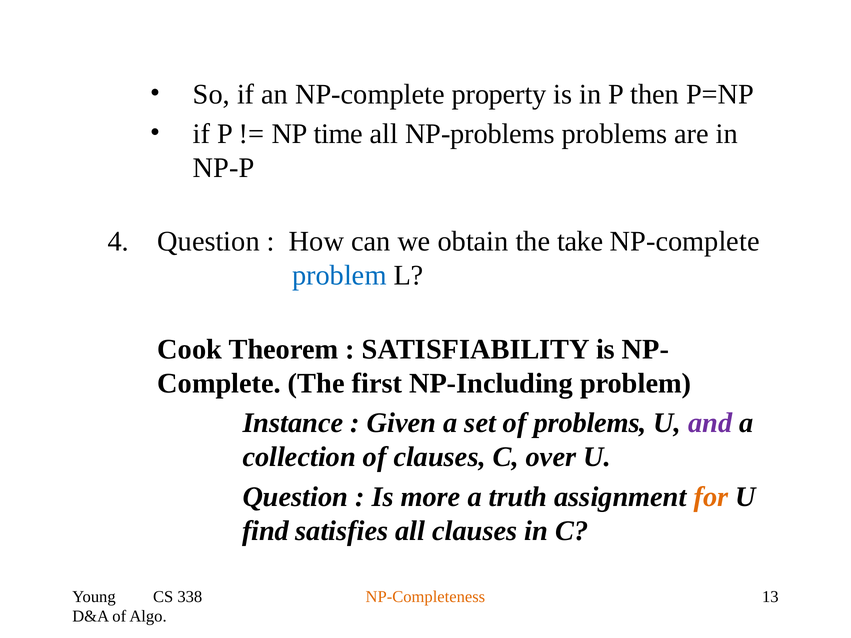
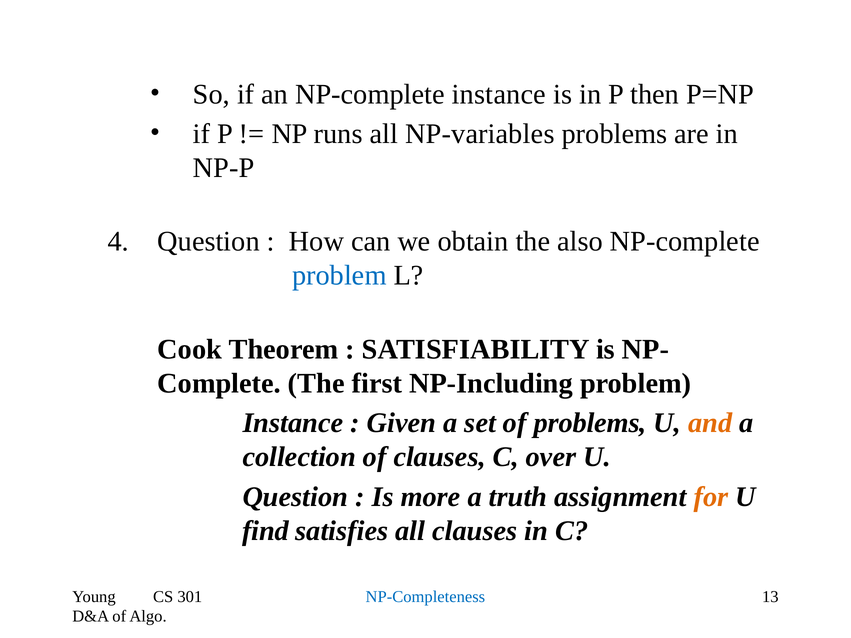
NP-complete property: property -> instance
time: time -> runs
NP-problems: NP-problems -> NP-variables
take: take -> also
and colour: purple -> orange
338: 338 -> 301
NP-Completeness colour: orange -> blue
